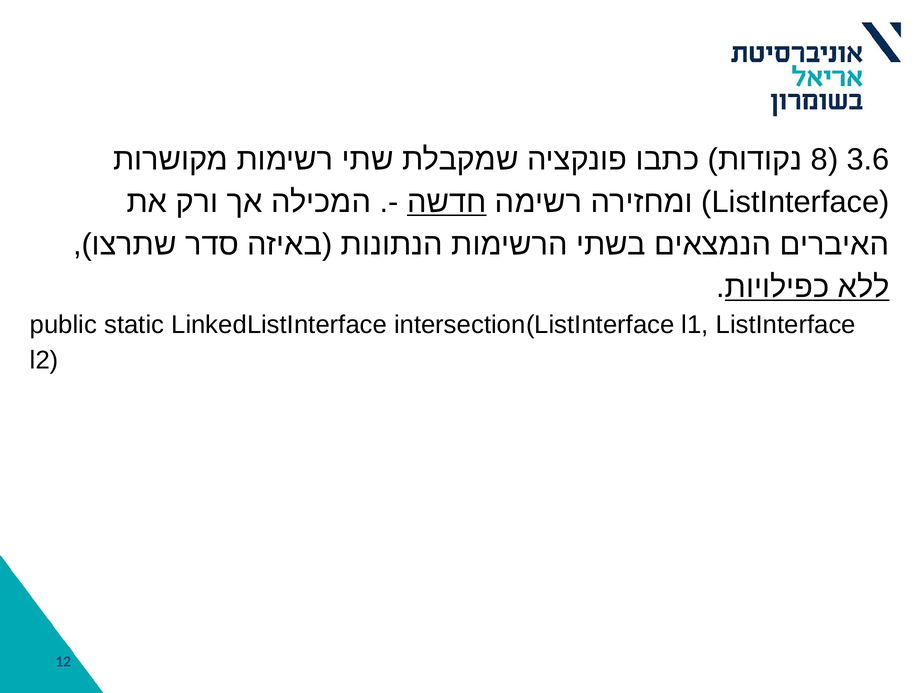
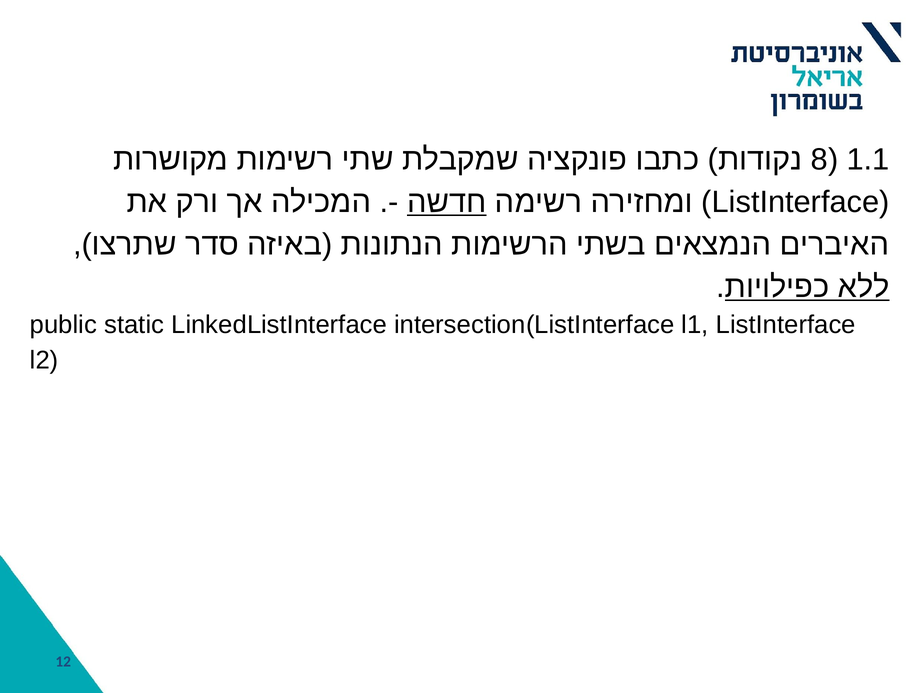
3.6: 3.6 -> 1.1
